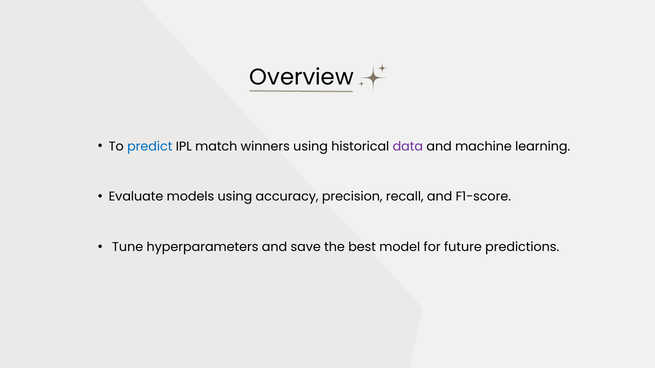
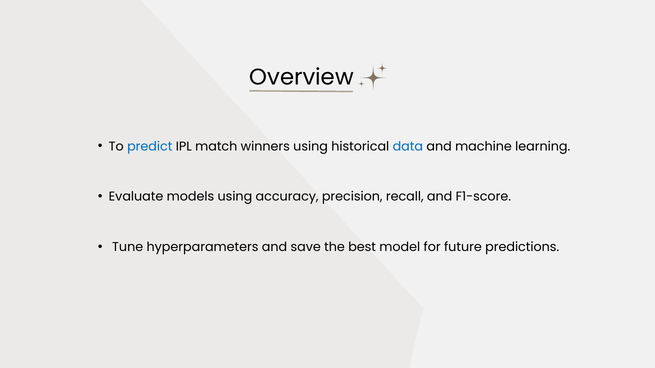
data colour: purple -> blue
